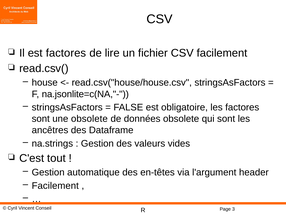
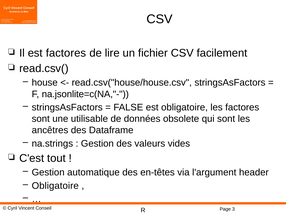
une obsolete: obsolete -> utilisable
Facilement at (55, 186): Facilement -> Obligatoire
